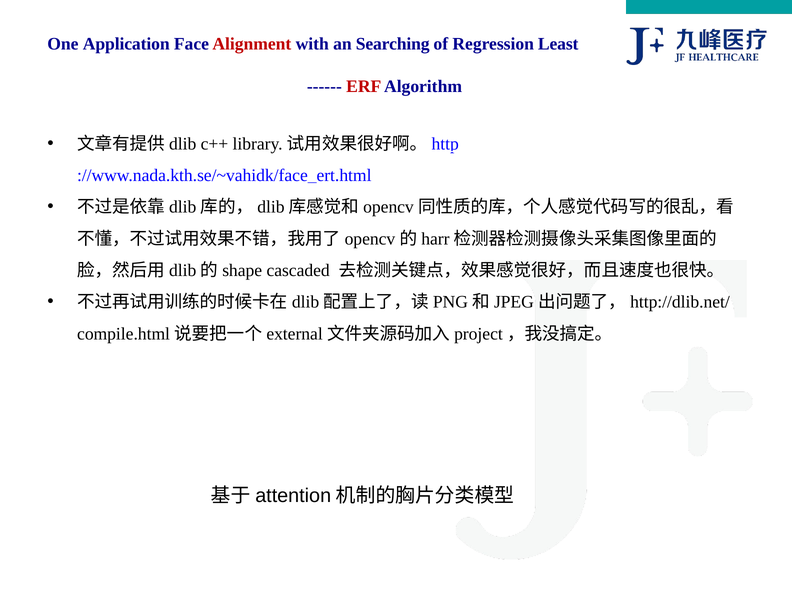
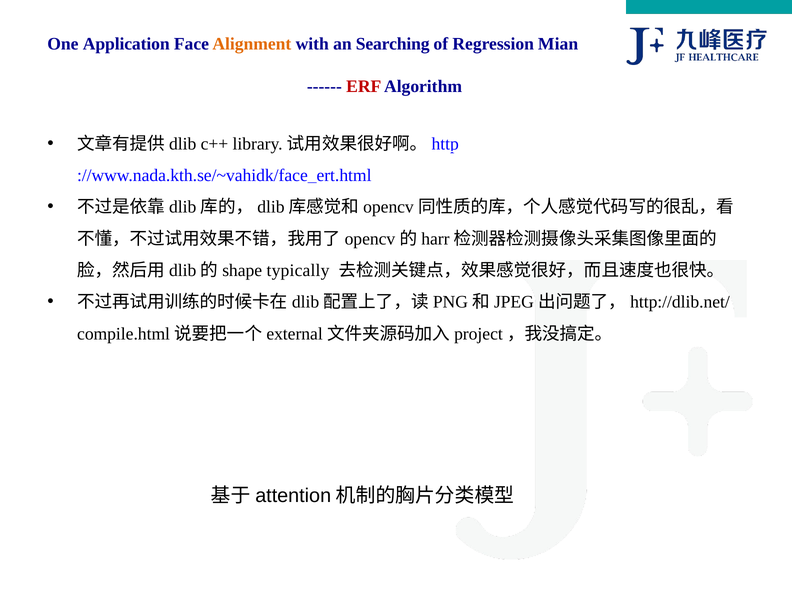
Alignment colour: red -> orange
Least: Least -> Mian
cascaded: cascaded -> typically
